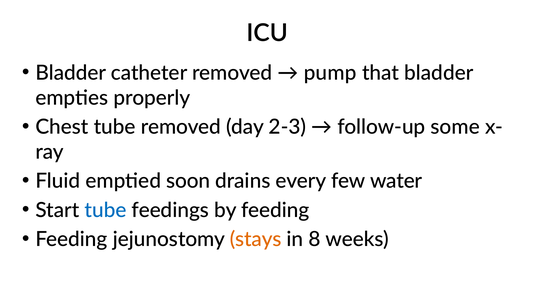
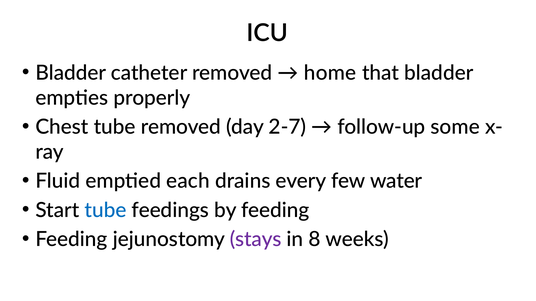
pump: pump -> home
2-3: 2-3 -> 2-7
soon: soon -> each
stays colour: orange -> purple
